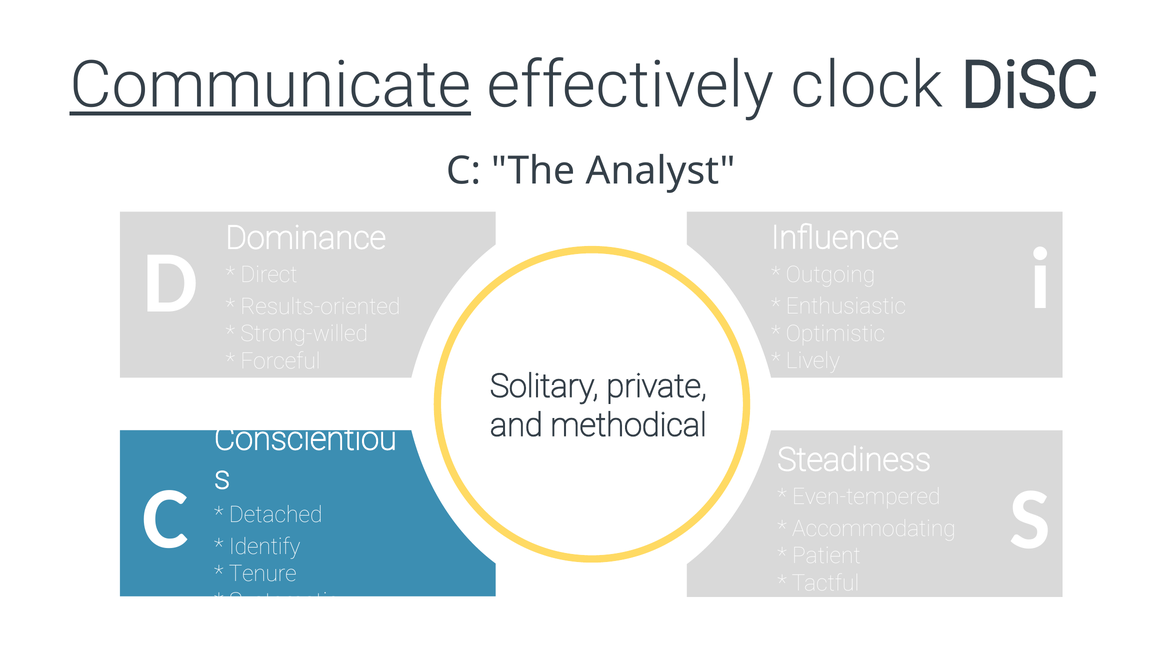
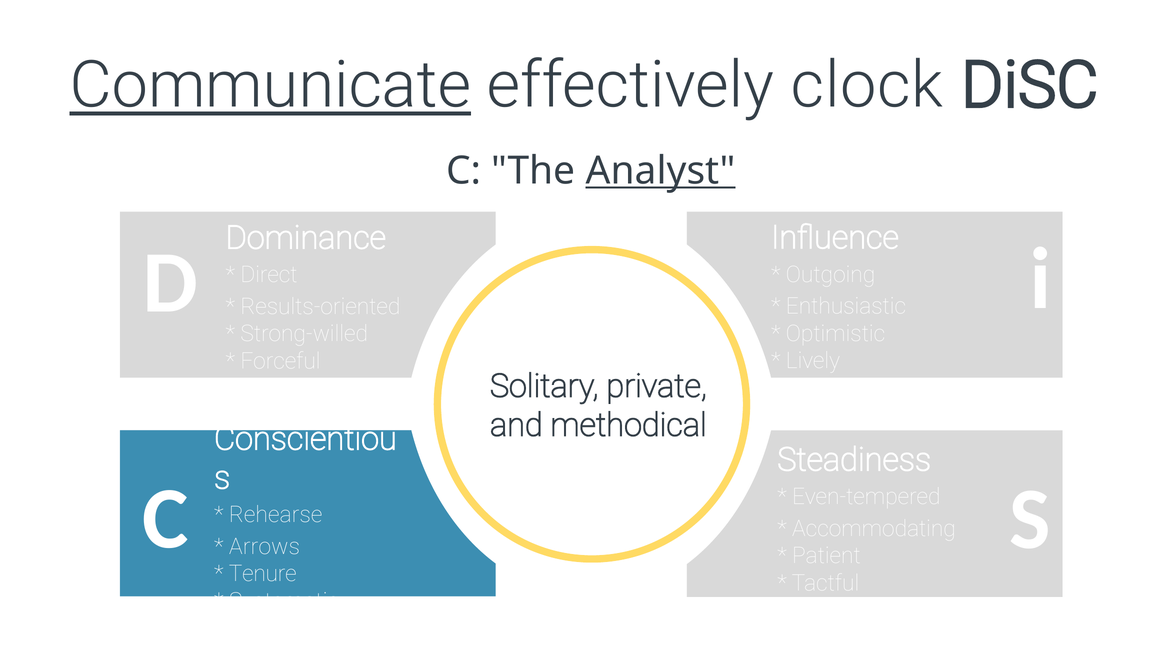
Analyst underline: none -> present
Detached: Detached -> Rehearse
Identify: Identify -> Arrows
